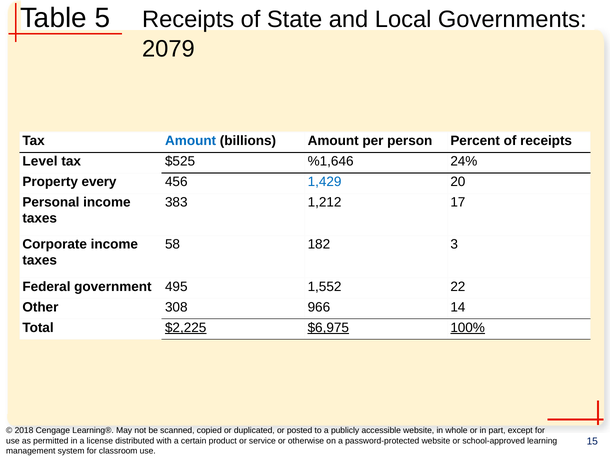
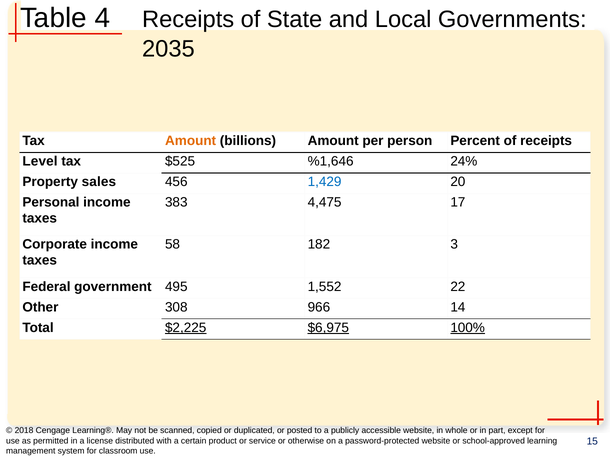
5: 5 -> 4
2079: 2079 -> 2035
Amount at (191, 141) colour: blue -> orange
every: every -> sales
1,212: 1,212 -> 4,475
